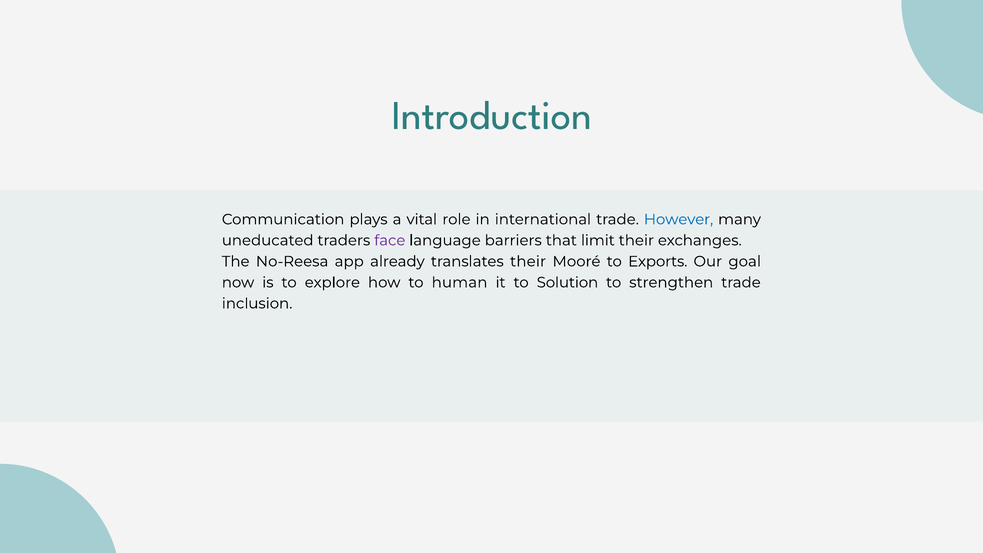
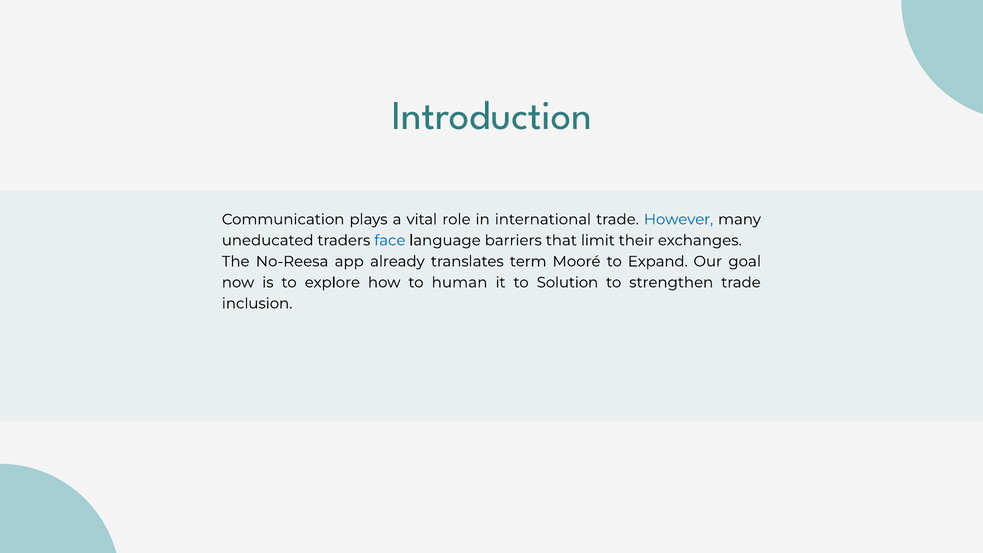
face colour: purple -> blue
translates their: their -> term
Exports: Exports -> Expand
